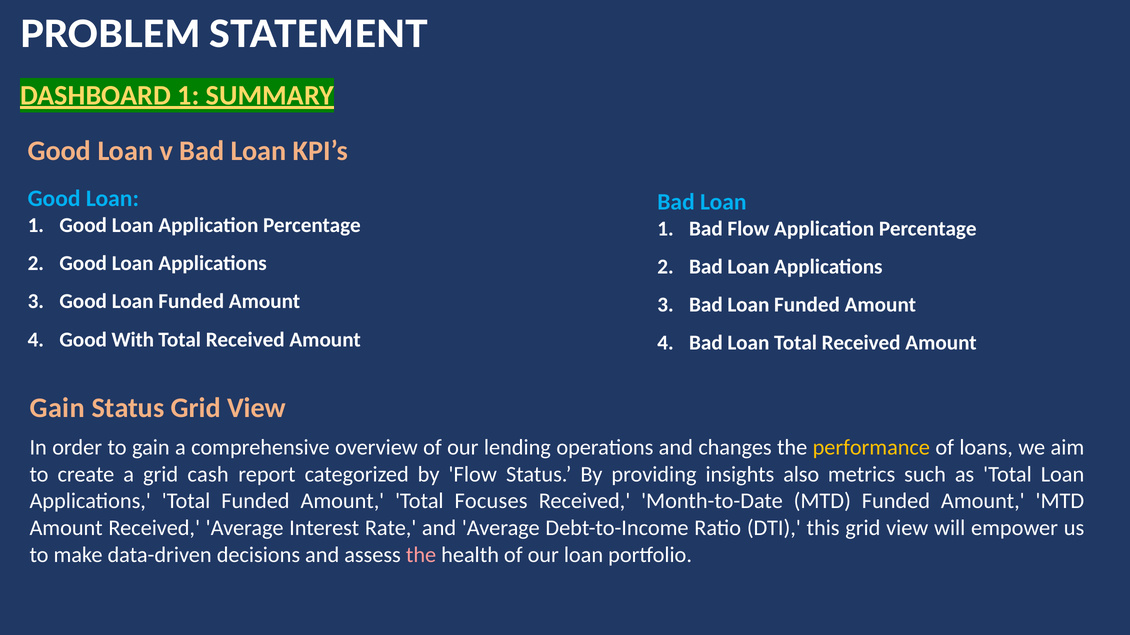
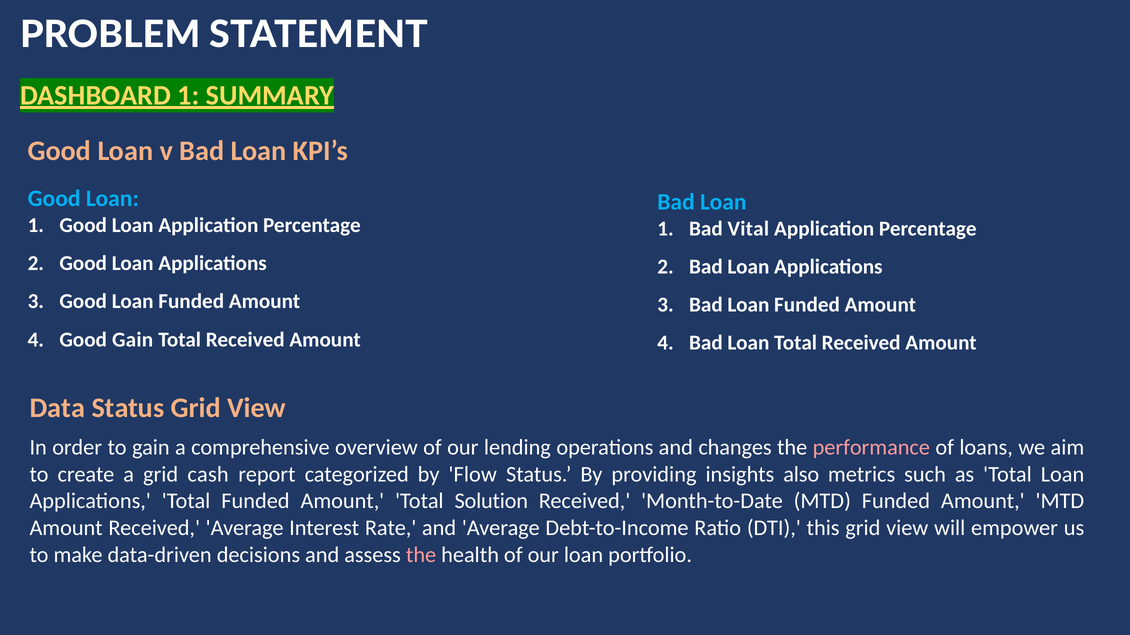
Bad Flow: Flow -> Vital
Good With: With -> Gain
Gain at (57, 409): Gain -> Data
performance colour: yellow -> pink
Focuses: Focuses -> Solution
